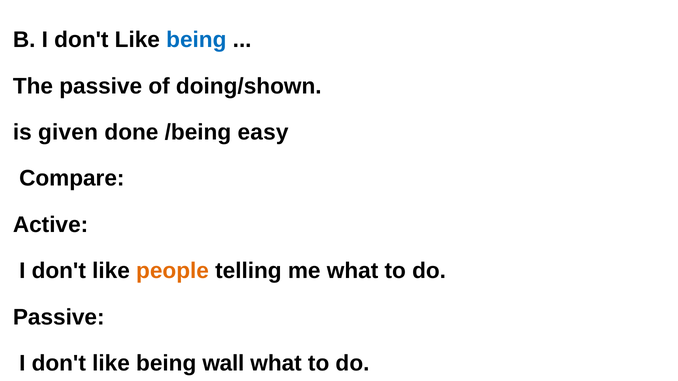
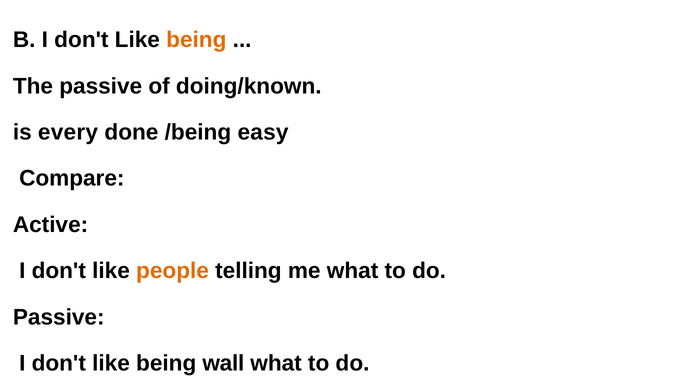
being at (196, 40) colour: blue -> orange
doing/shown: doing/shown -> doing/known
given: given -> every
